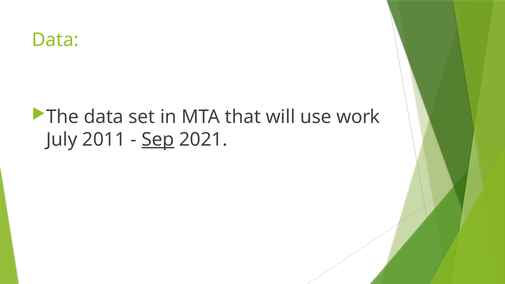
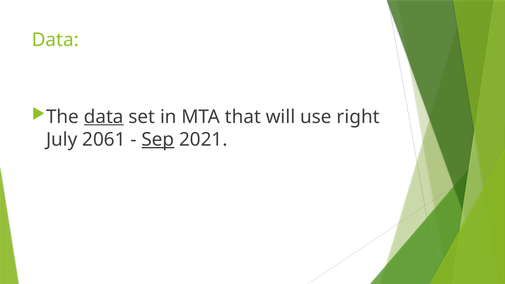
data at (104, 117) underline: none -> present
work: work -> right
2011: 2011 -> 2061
